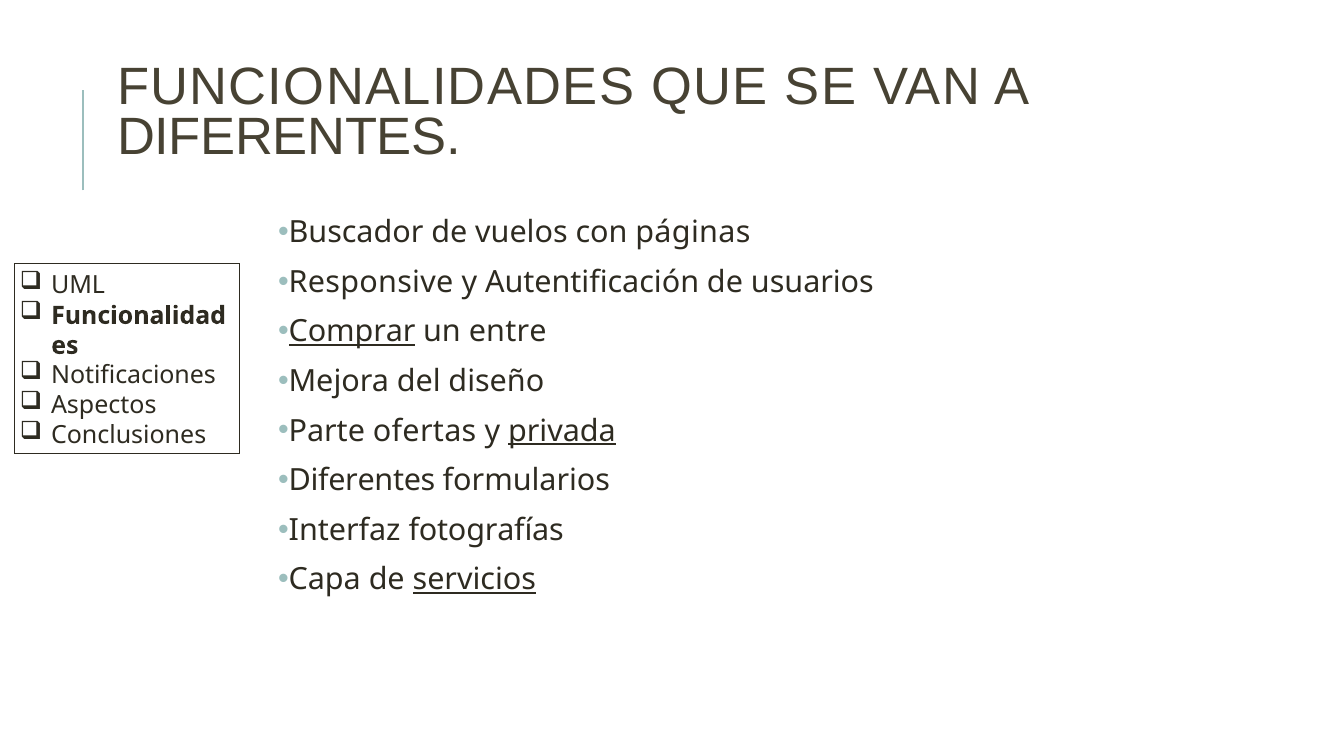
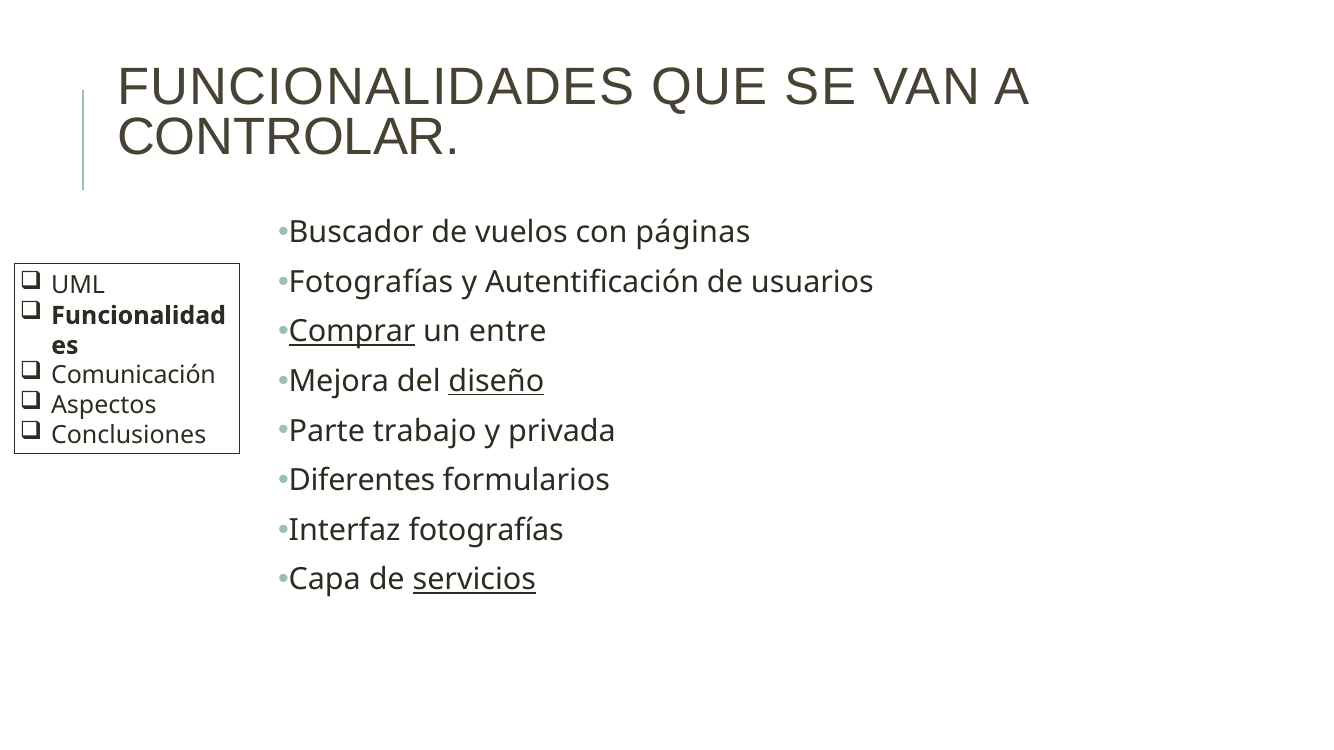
DIFERENTES at (289, 138): DIFERENTES -> CONTROLAR
Responsive at (371, 282): Responsive -> Fotografías
Notificaciones: Notificaciones -> Comunicación
diseño underline: none -> present
ofertas: ofertas -> trabajo
privada underline: present -> none
